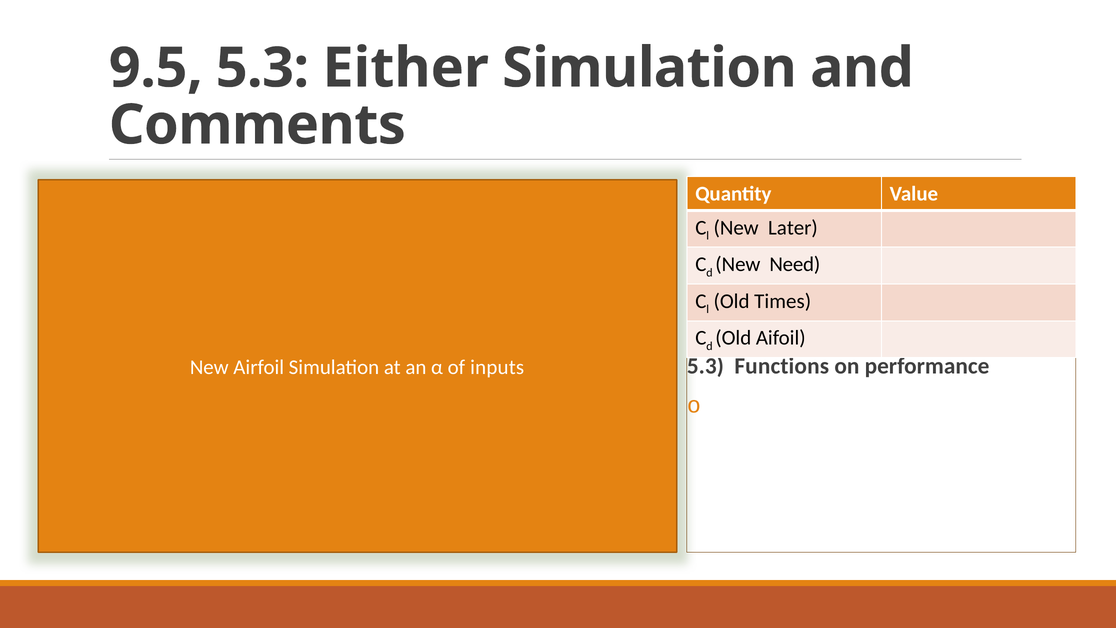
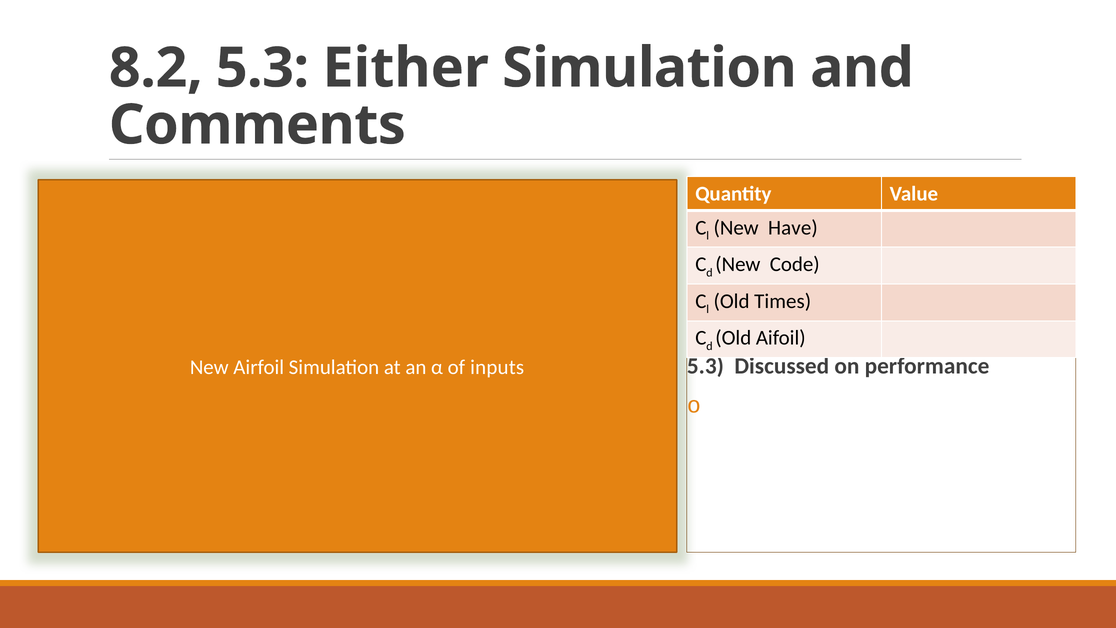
9.5: 9.5 -> 8.2
Later: Later -> Have
Need: Need -> Code
Functions: Functions -> Discussed
